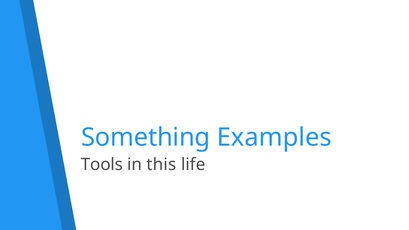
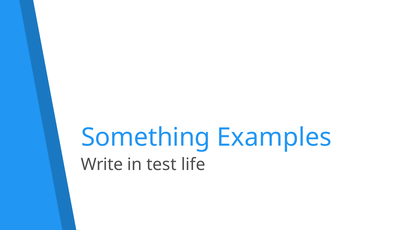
Tools: Tools -> Write
this: this -> test
